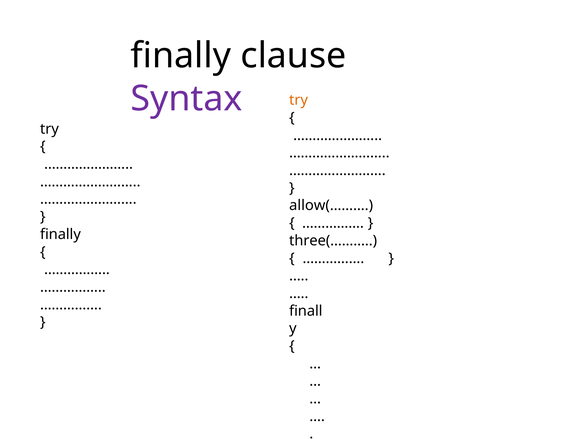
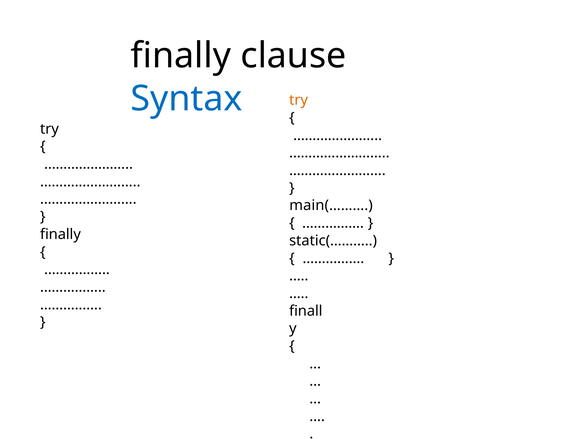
Syntax colour: purple -> blue
allow(………: allow(……… -> main(………
three(………: three(……… -> static(………
